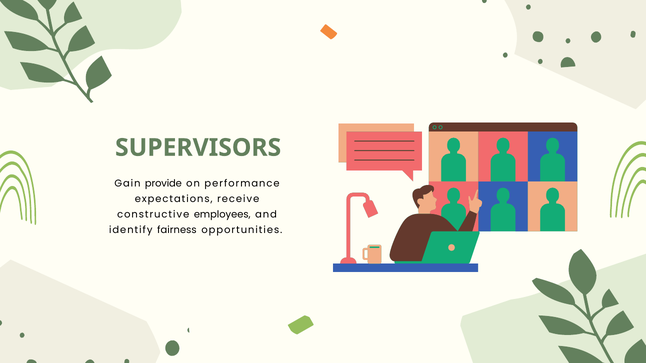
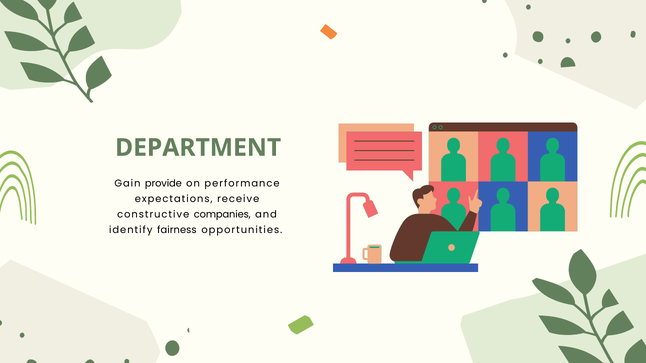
SUPERVISORS: SUPERVISORS -> DEPARTMENT
employees: employees -> companies
